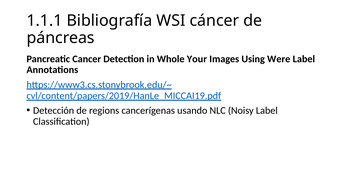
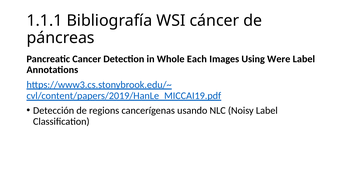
Your: Your -> Each
